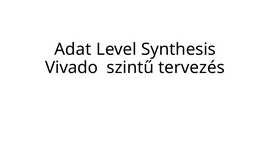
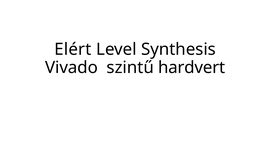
Adat: Adat -> Elért
tervezés: tervezés -> hardvert
